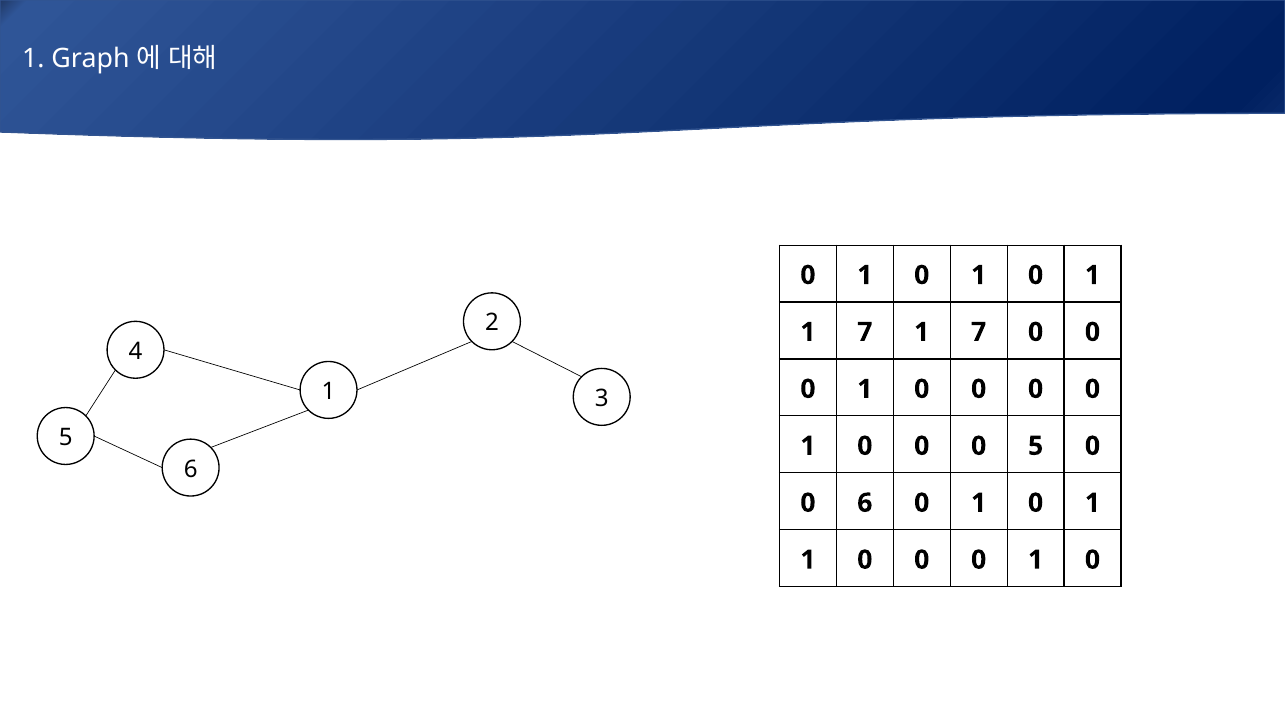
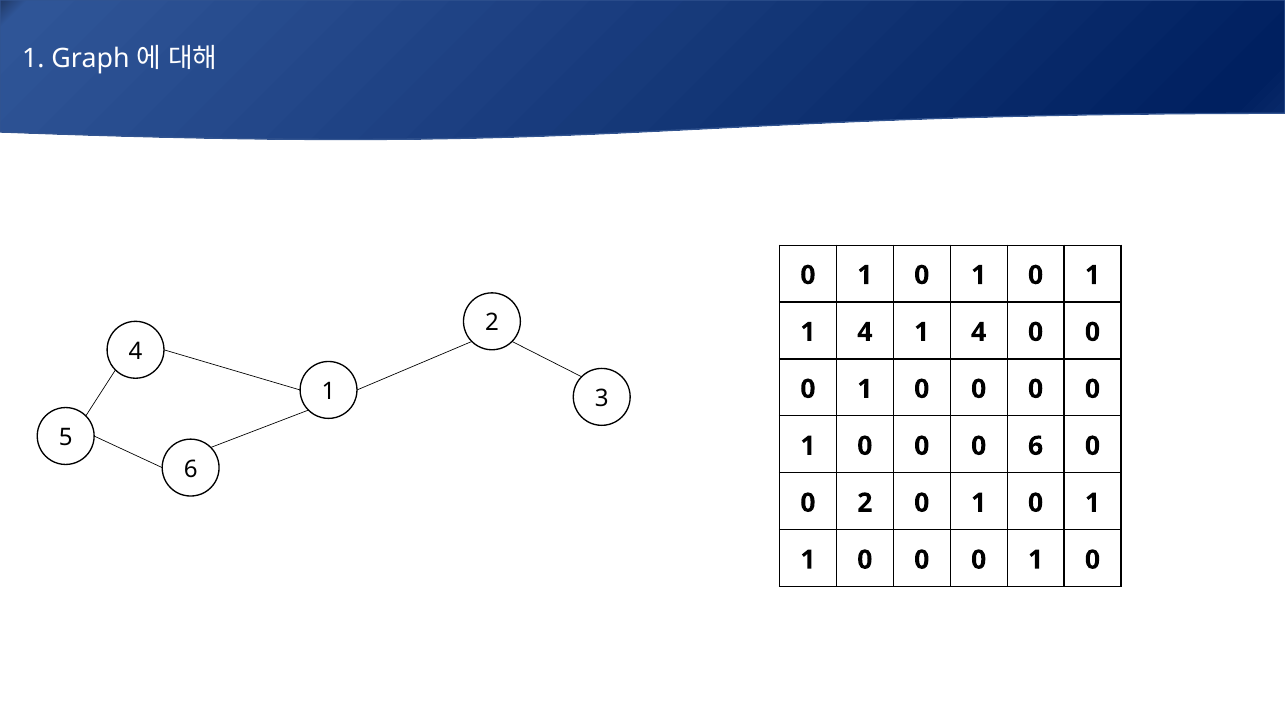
7 at (865, 332): 7 -> 4
7 at (979, 332): 7 -> 4
0 5: 5 -> 6
0 6: 6 -> 2
